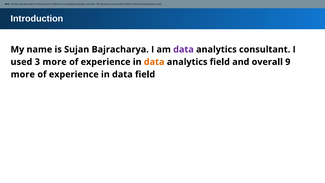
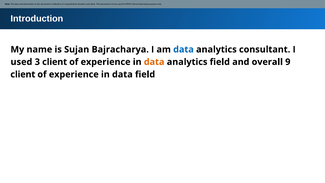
data at (183, 49) colour: purple -> blue
3 more: more -> client
more at (23, 74): more -> client
